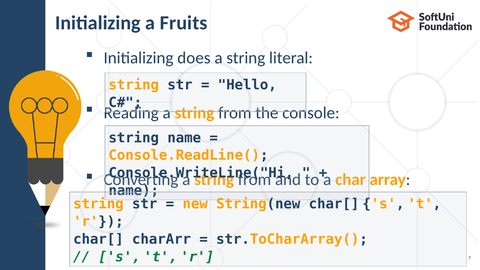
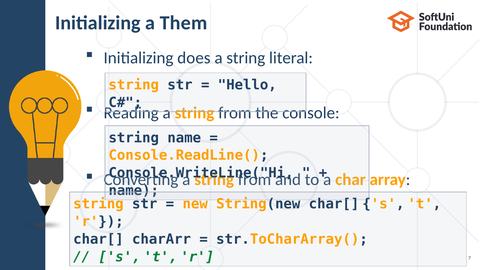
Fruits: Fruits -> Them
